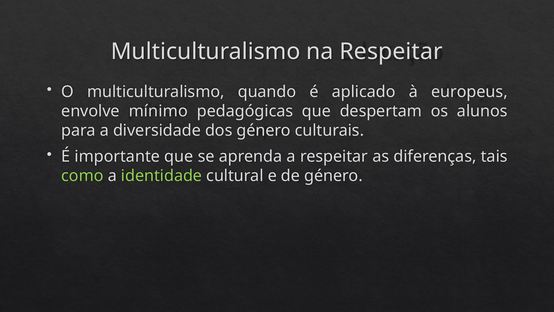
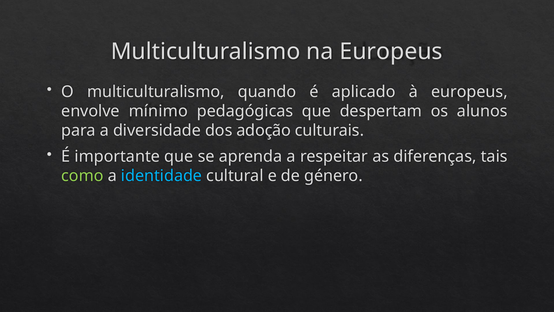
na Respeitar: Respeitar -> Europeus
dos género: género -> adoção
identidade colour: light green -> light blue
